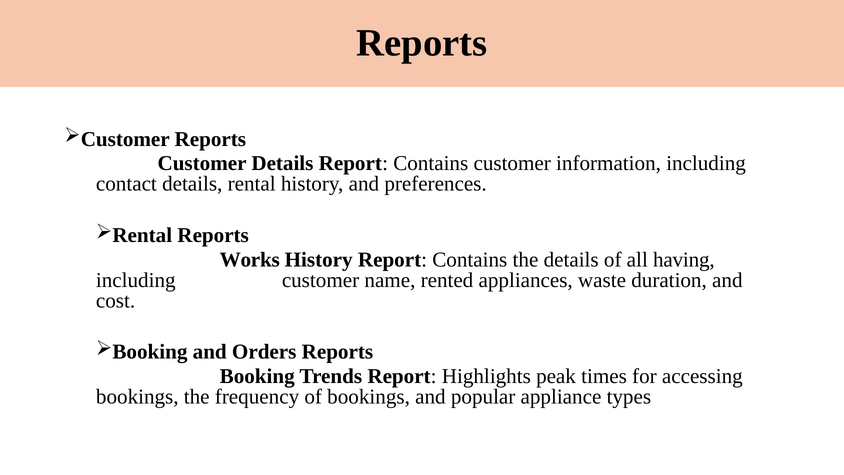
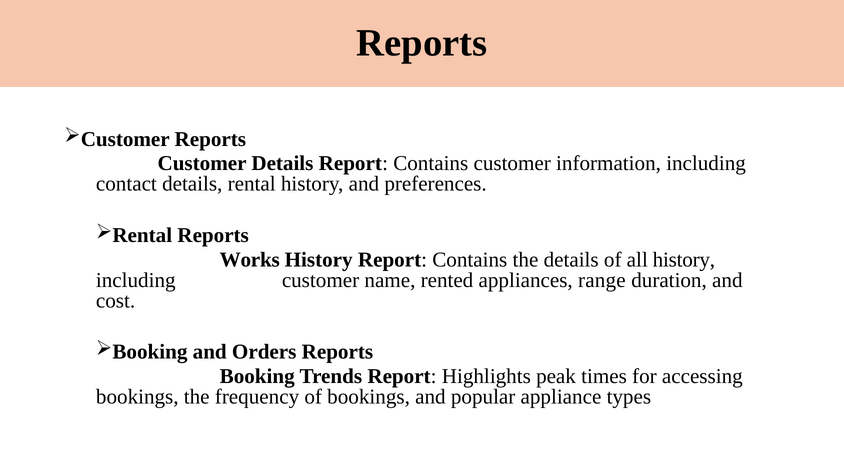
all having: having -> history
waste: waste -> range
